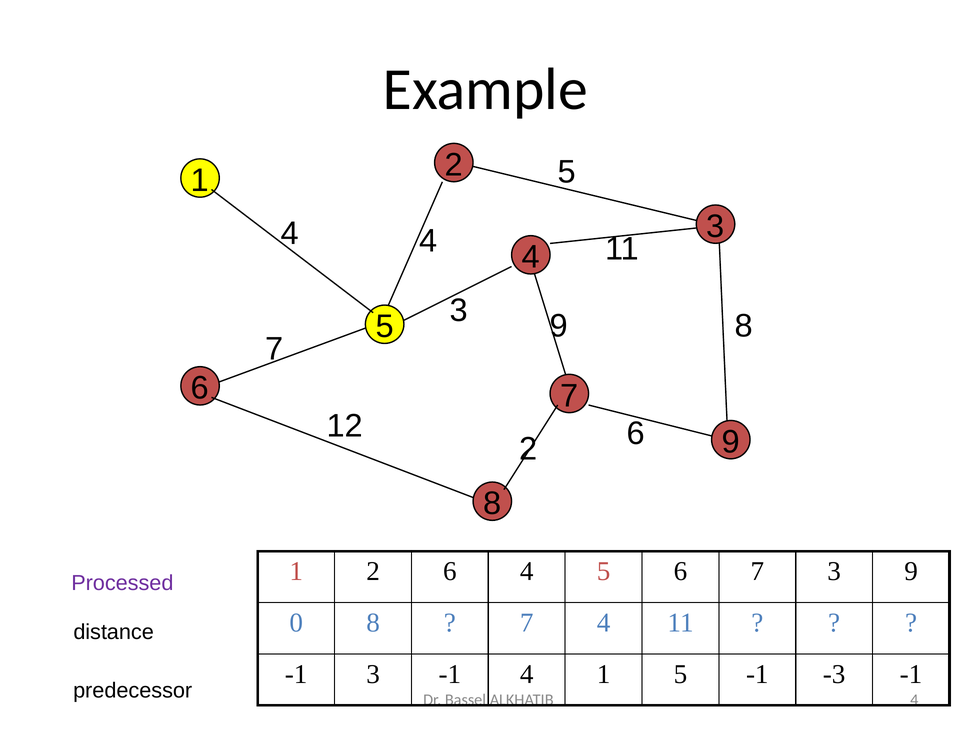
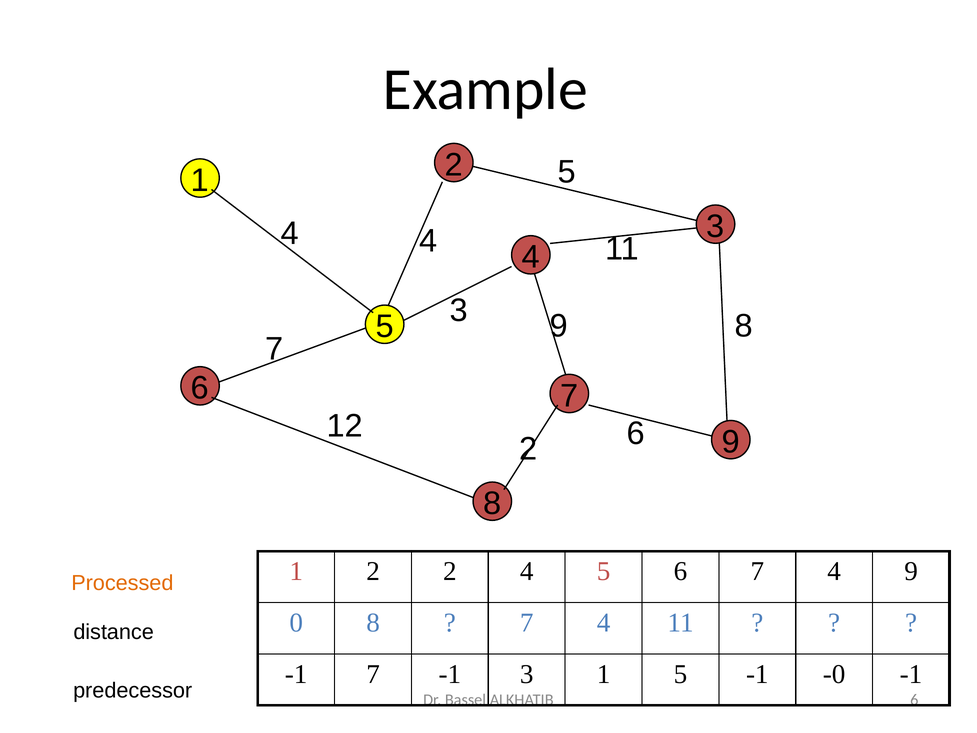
2 6: 6 -> 2
6 7 3: 3 -> 4
Processed colour: purple -> orange
-1 3: 3 -> 7
-1 4: 4 -> 3
-3: -3 -> -0
ALKHATIB 4: 4 -> 6
